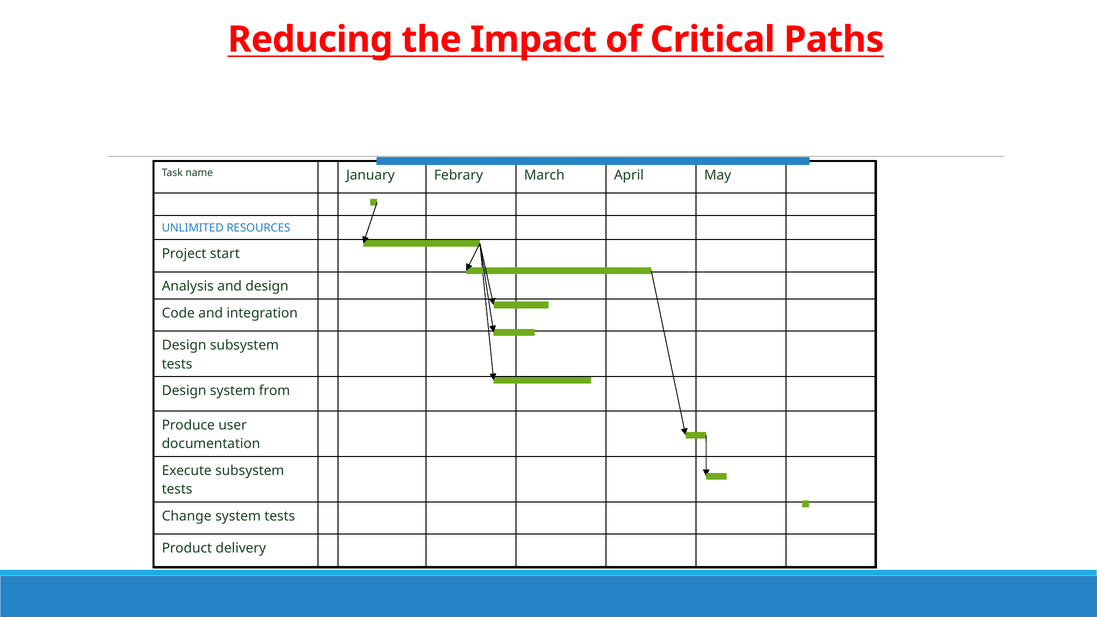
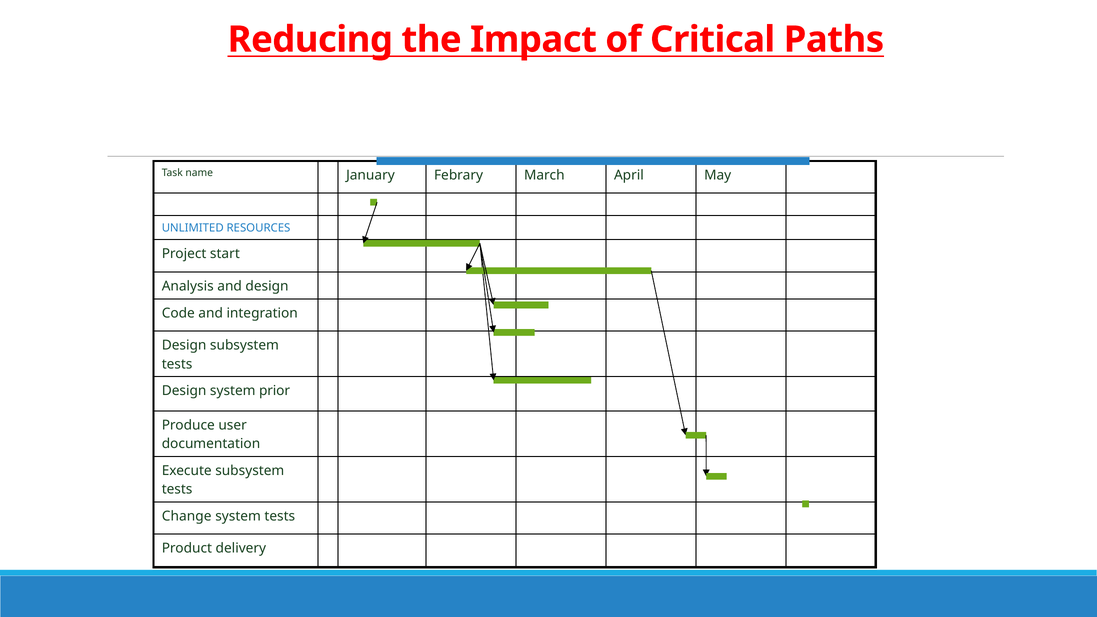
from: from -> prior
